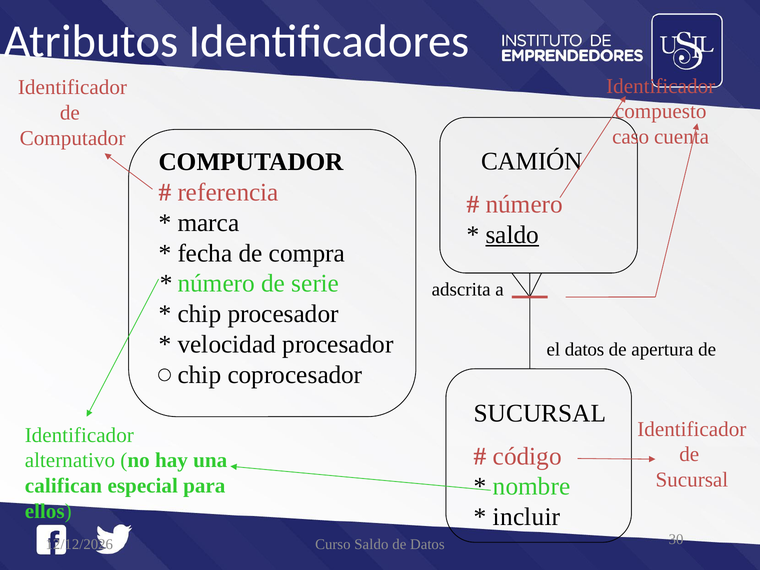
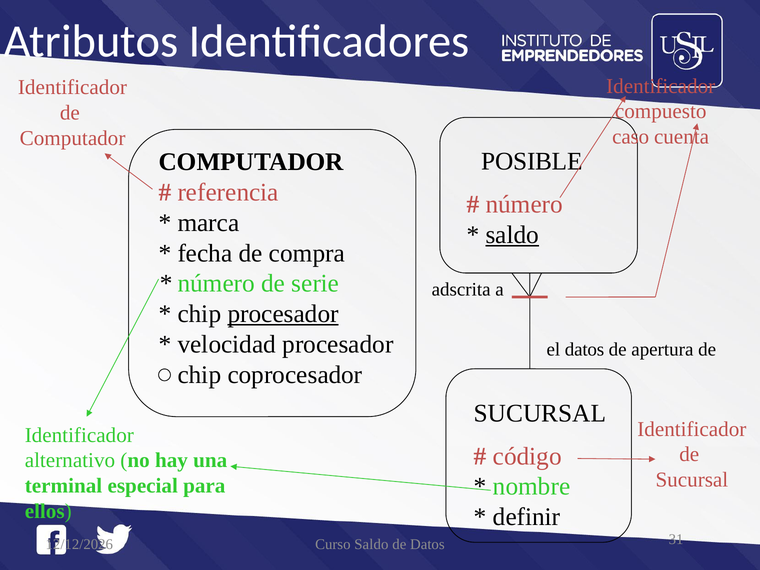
CAMIÓN: CAMIÓN -> POSIBLE
procesador at (283, 314) underline: none -> present
califican: califican -> terminal
incluir: incluir -> definir
30: 30 -> 31
